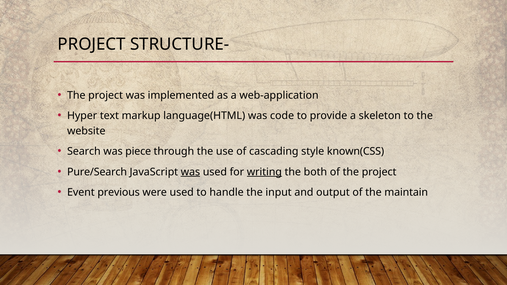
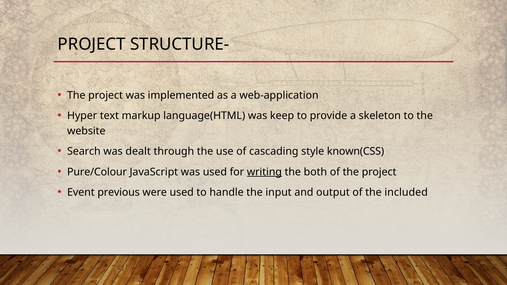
code: code -> keep
piece: piece -> dealt
Pure/Search: Pure/Search -> Pure/Colour
was at (190, 172) underline: present -> none
maintain: maintain -> included
